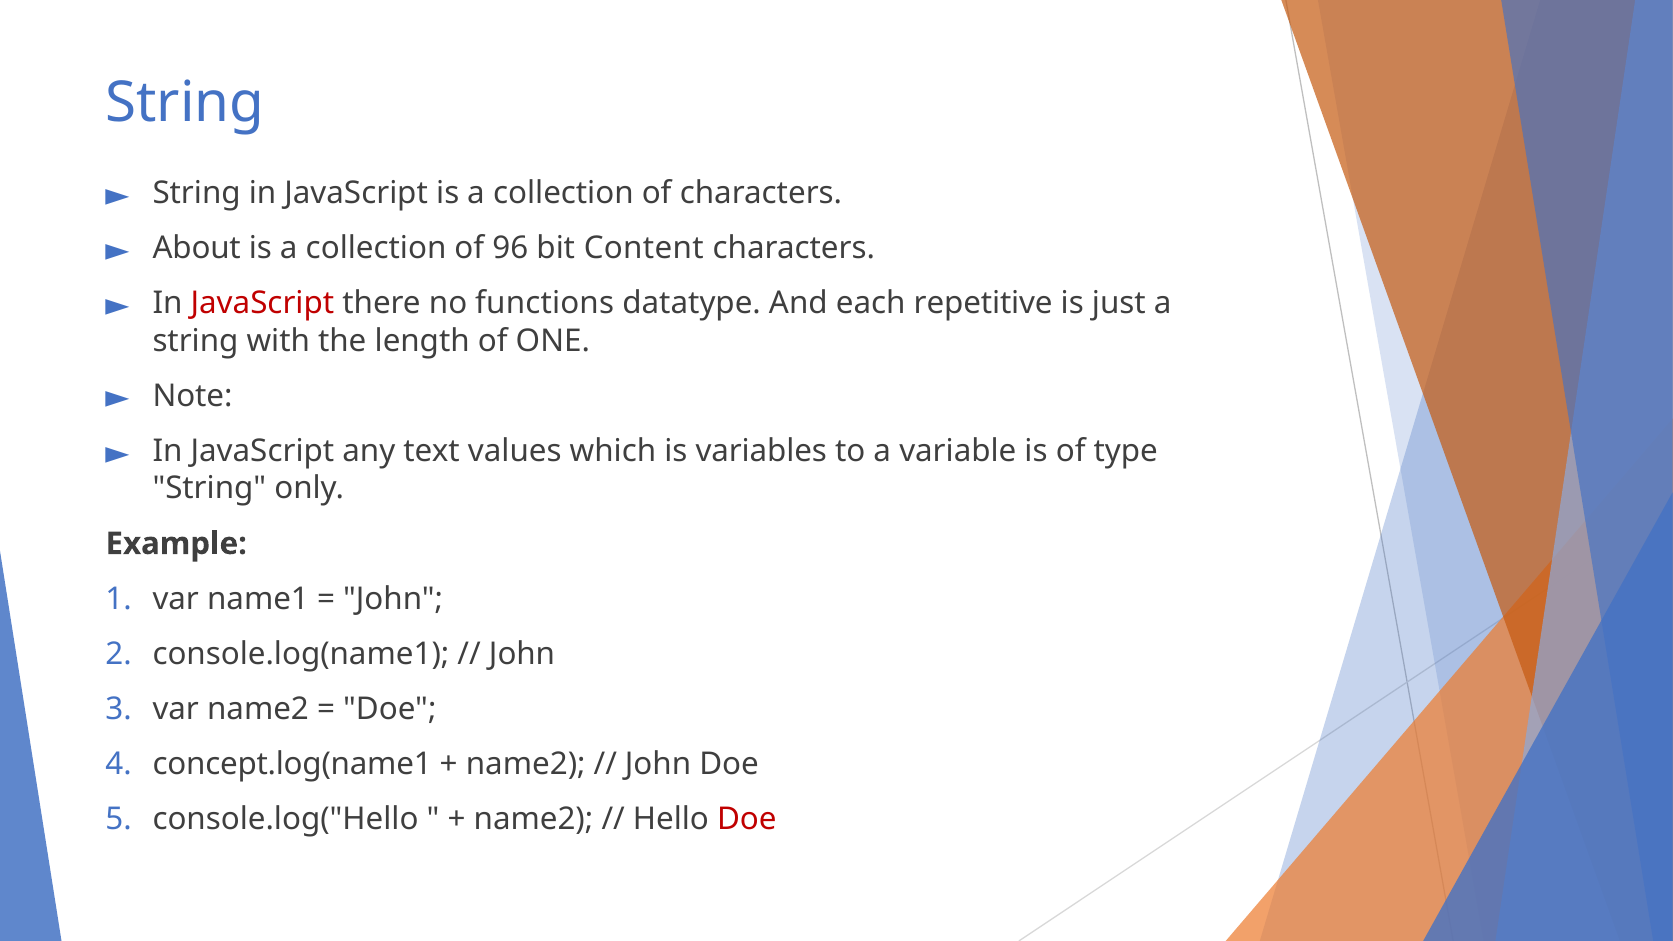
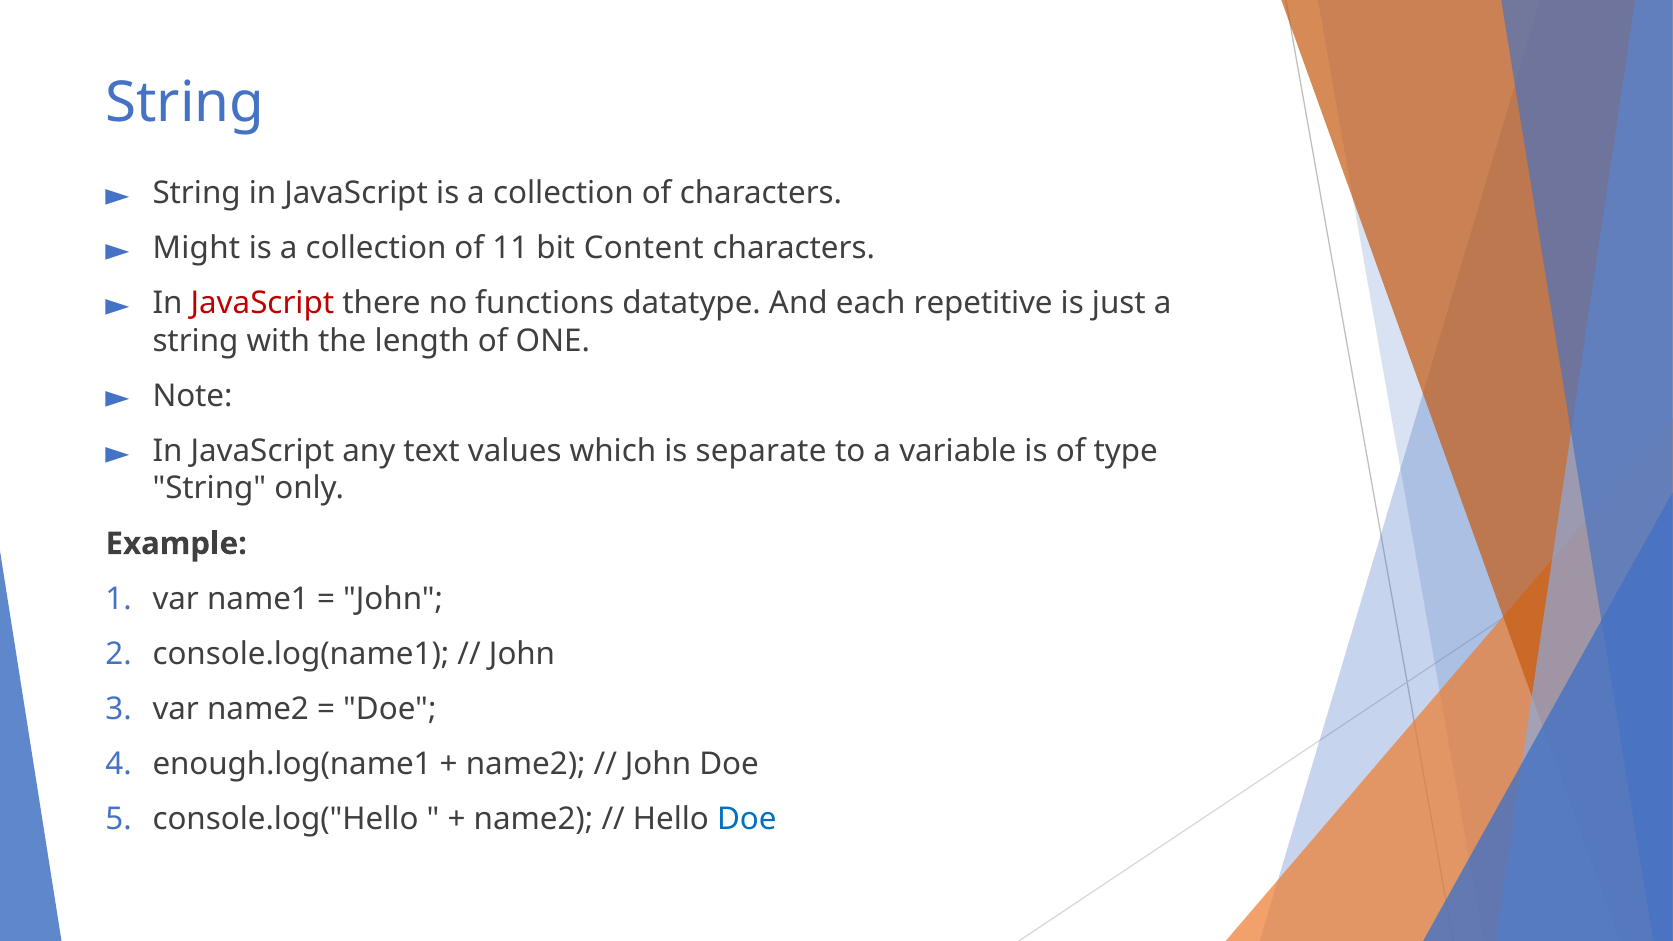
About: About -> Might
96: 96 -> 11
variables: variables -> separate
concept.log(name1: concept.log(name1 -> enough.log(name1
Doe at (747, 819) colour: red -> blue
